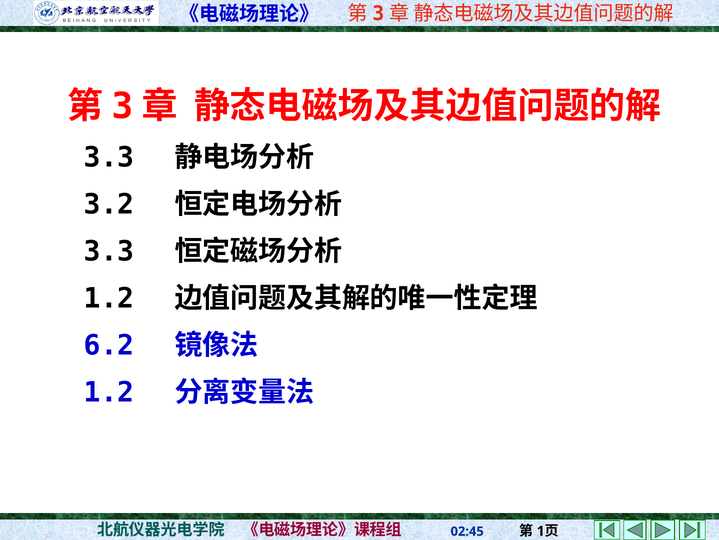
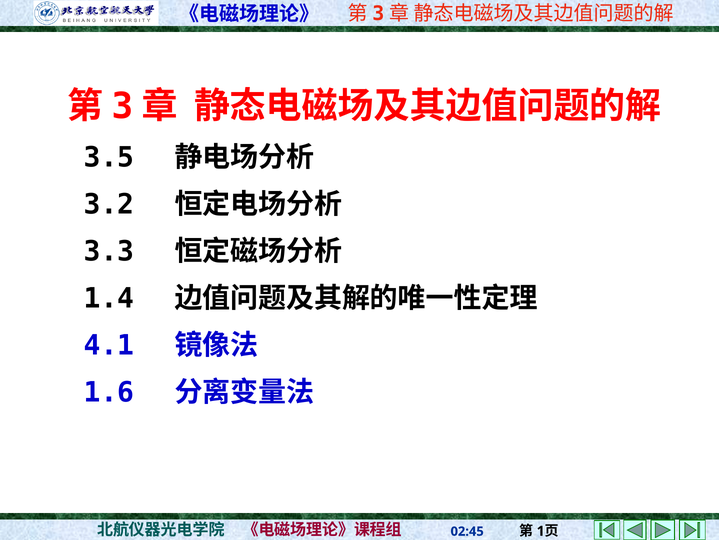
3.3 at (109, 157): 3.3 -> 3.5
1.2 at (109, 298): 1.2 -> 1.4
6.2: 6.2 -> 4.1
1.2 at (109, 392): 1.2 -> 1.6
